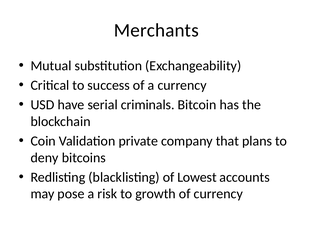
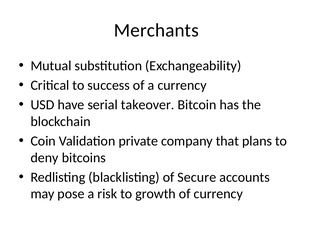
criminals: criminals -> takeover
Lowest: Lowest -> Secure
